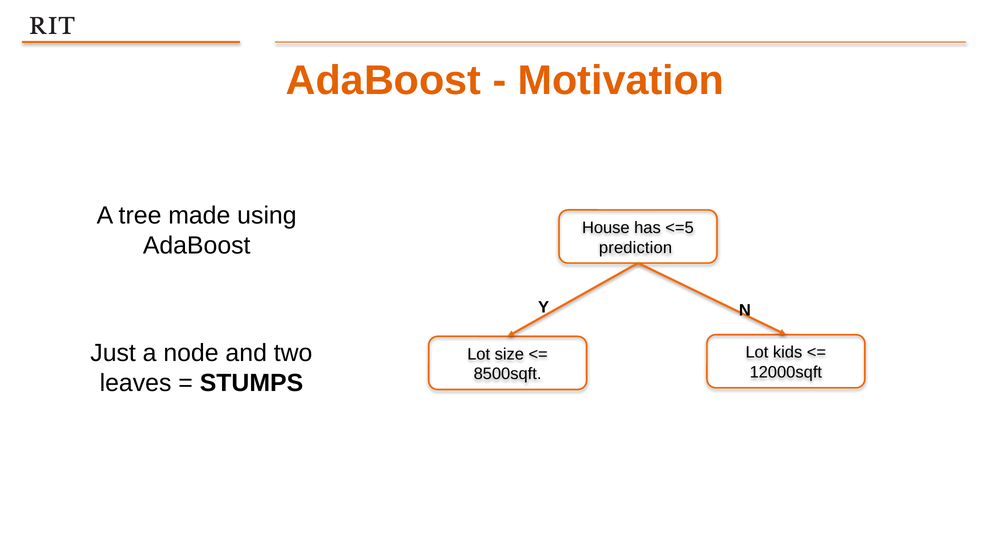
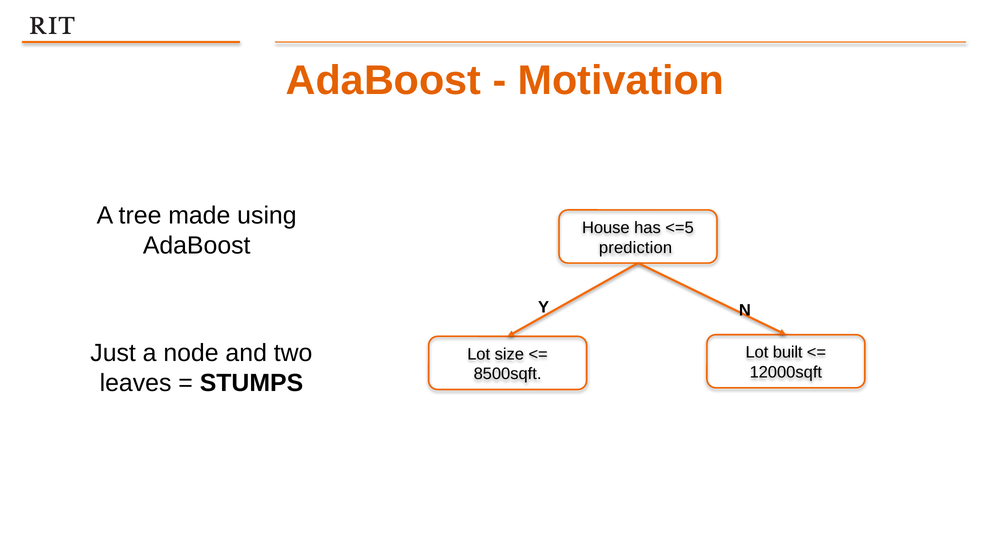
kids: kids -> built
